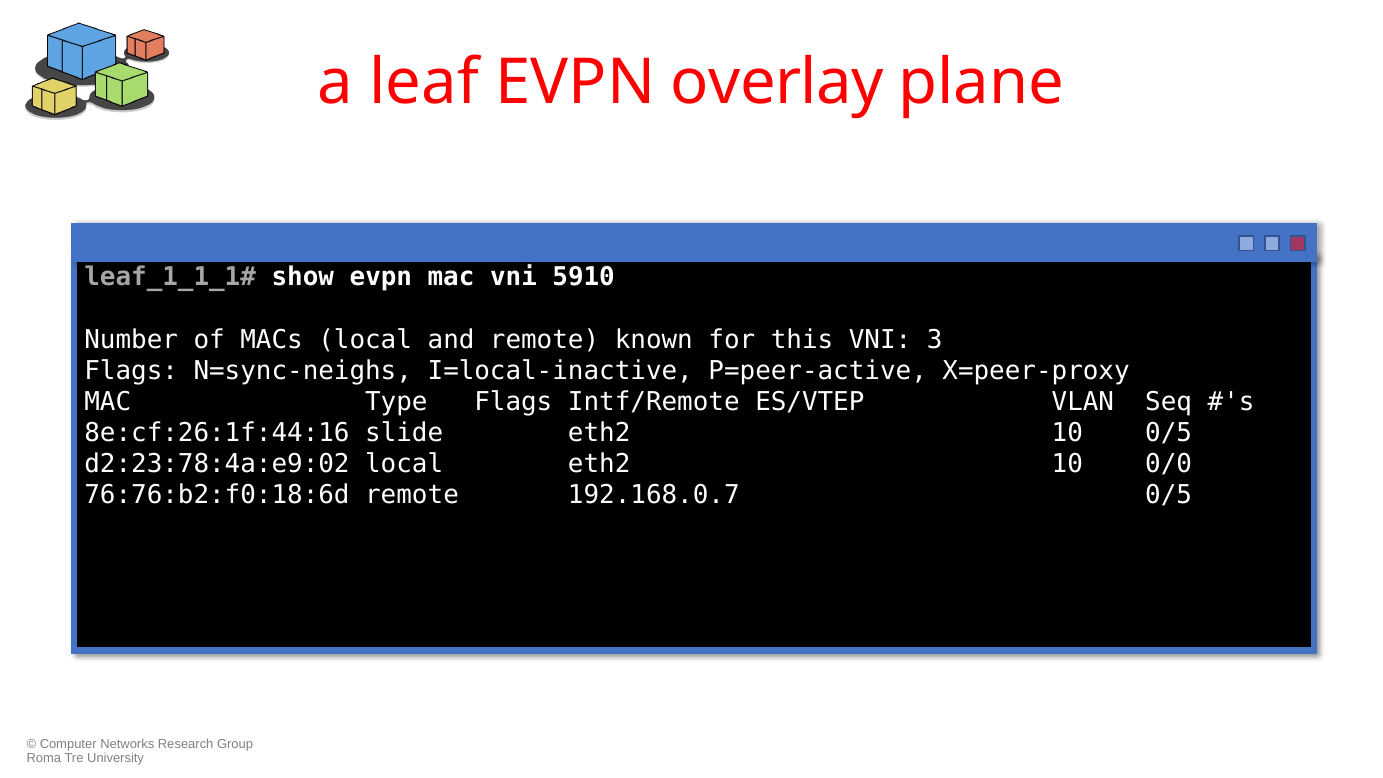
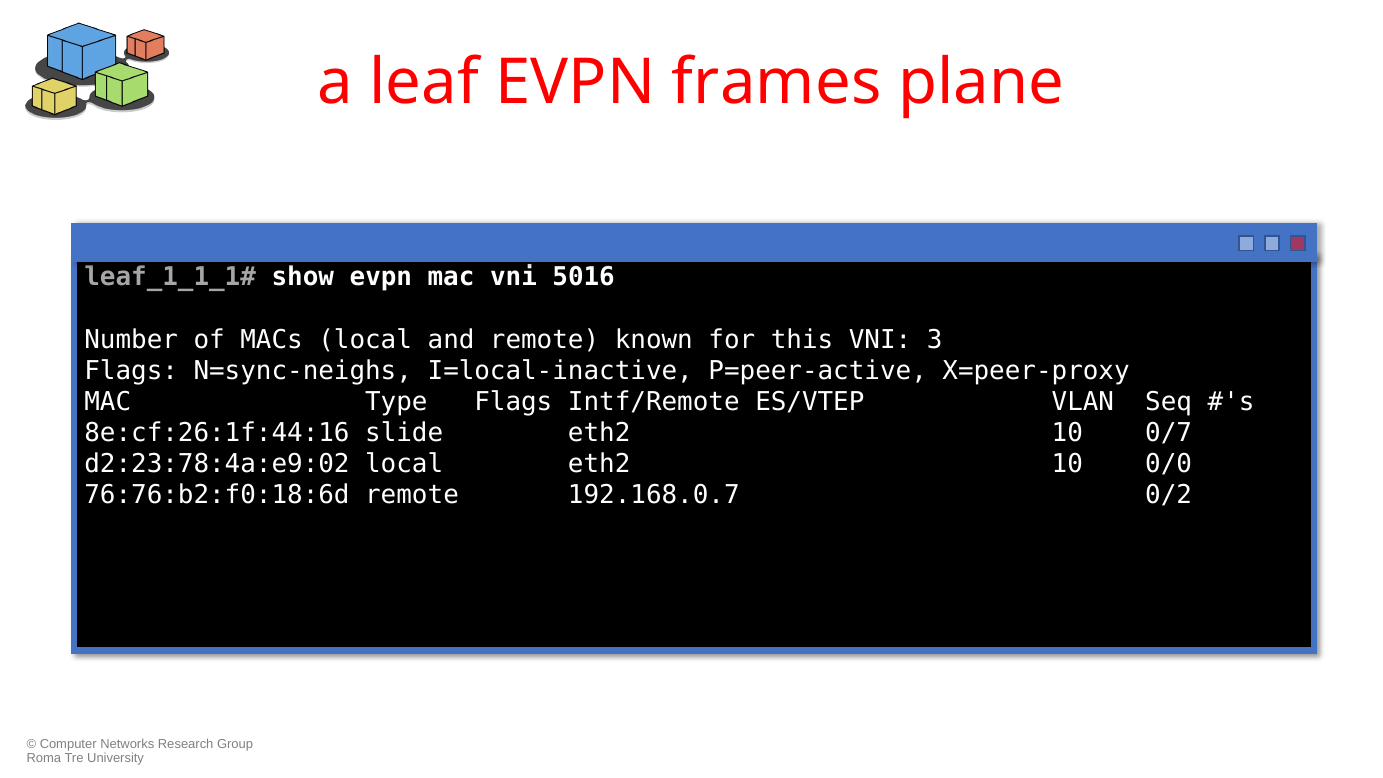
overlay: overlay -> frames
5910: 5910 -> 5016
10 0/5: 0/5 -> 0/7
192.168.0.7 0/5: 0/5 -> 0/2
